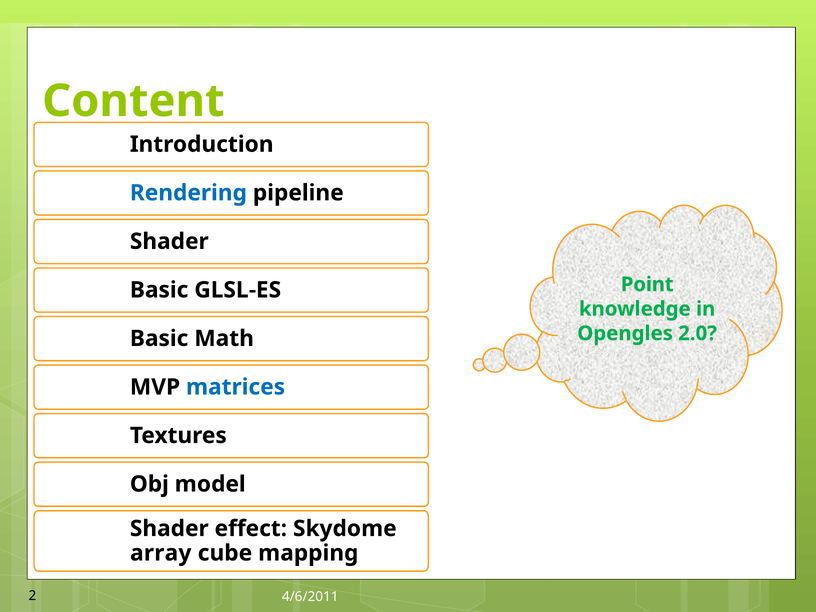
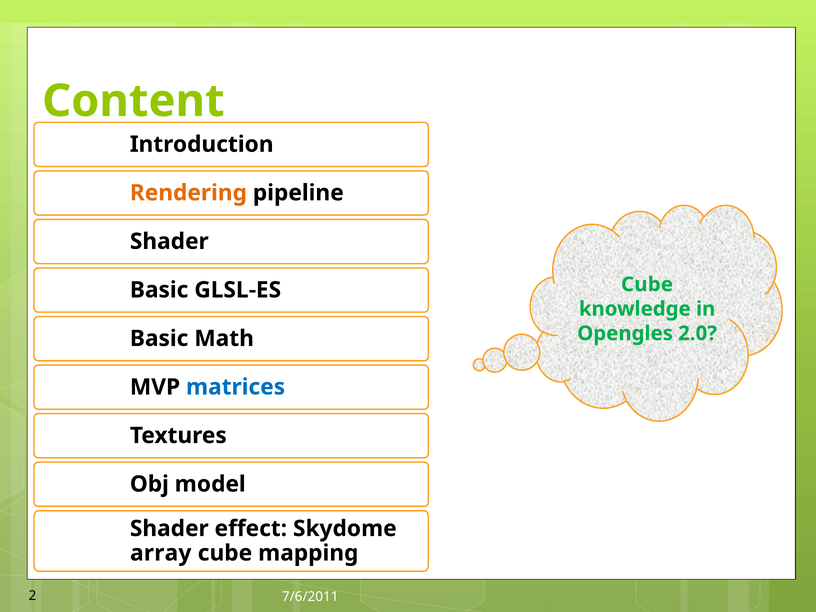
Rendering colour: blue -> orange
Point at (647, 284): Point -> Cube
4/6/2011: 4/6/2011 -> 7/6/2011
